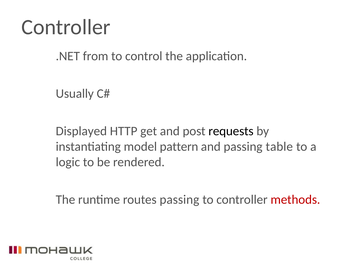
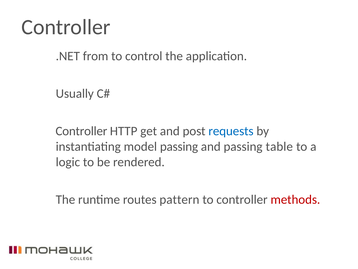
Displayed at (81, 131): Displayed -> Controller
requests colour: black -> blue
model pattern: pattern -> passing
routes passing: passing -> pattern
